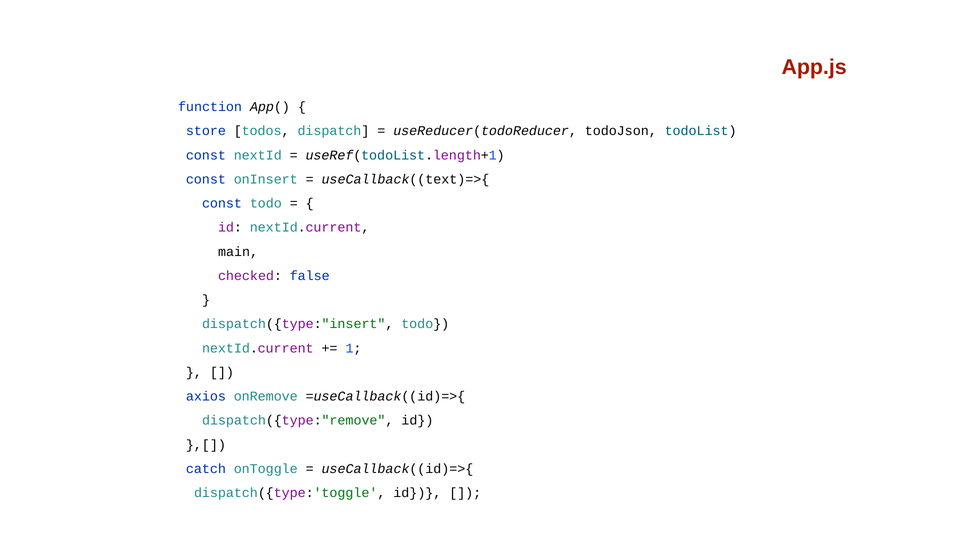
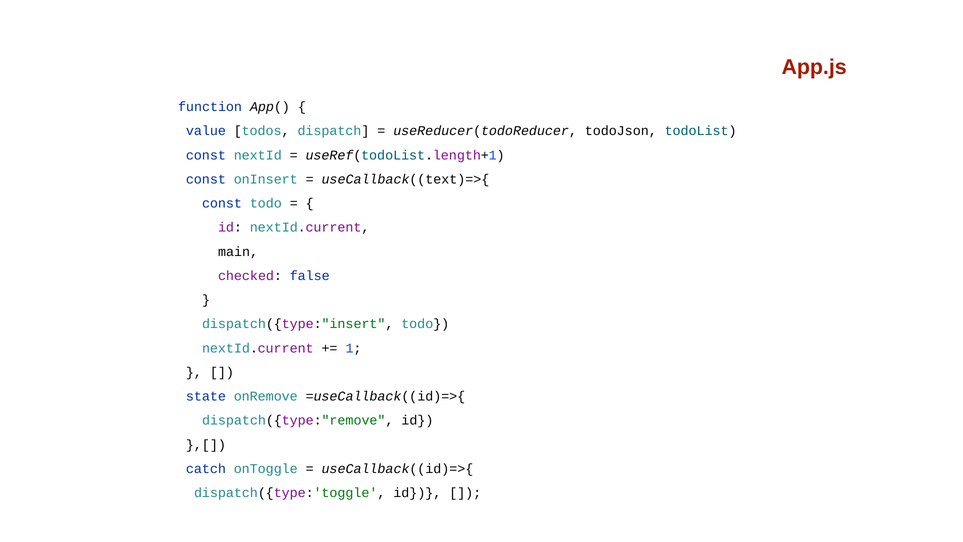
store: store -> value
axios: axios -> state
